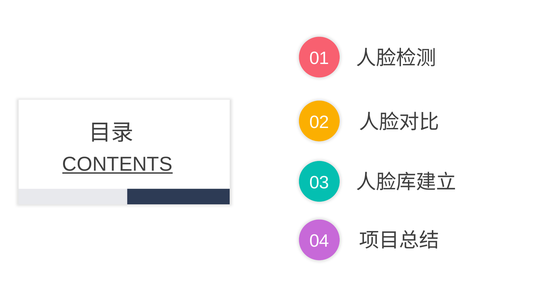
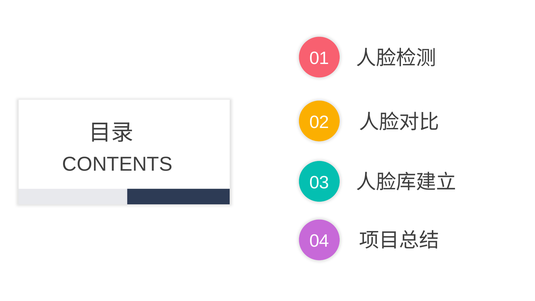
CONTENTS underline: present -> none
